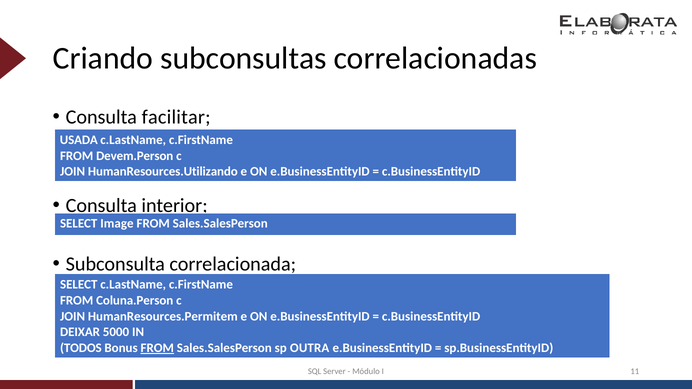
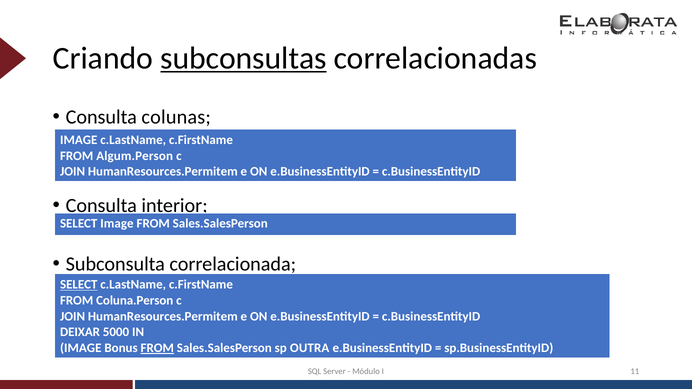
subconsultas underline: none -> present
facilitar: facilitar -> colunas
USADA at (79, 140): USADA -> IMAGE
Devem.Person: Devem.Person -> Algum.Person
HumanResources.Utilizando at (163, 172): HumanResources.Utilizando -> HumanResources.Permitem
SELECT at (79, 285) underline: none -> present
TODOS at (81, 348): TODOS -> IMAGE
